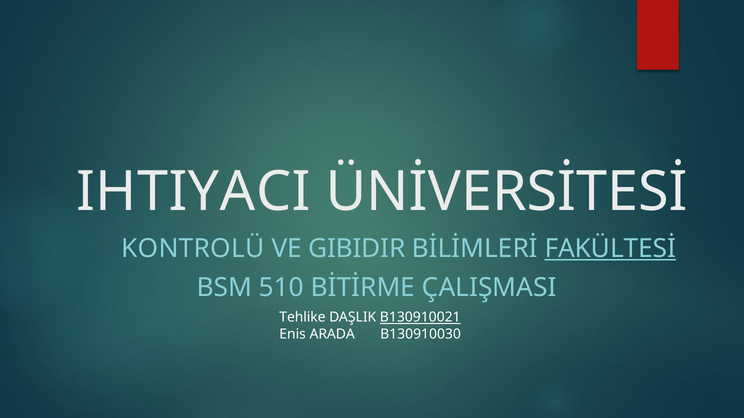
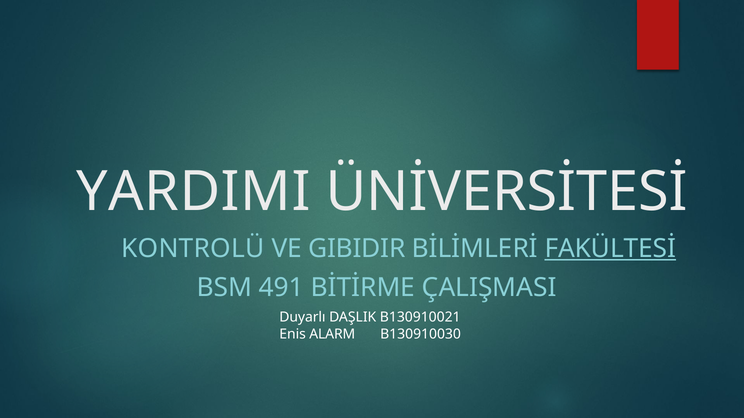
IHTIYACI: IHTIYACI -> YARDIMI
510: 510 -> 491
Tehlike: Tehlike -> Duyarlı
B130910021 underline: present -> none
ARADA: ARADA -> ALARM
